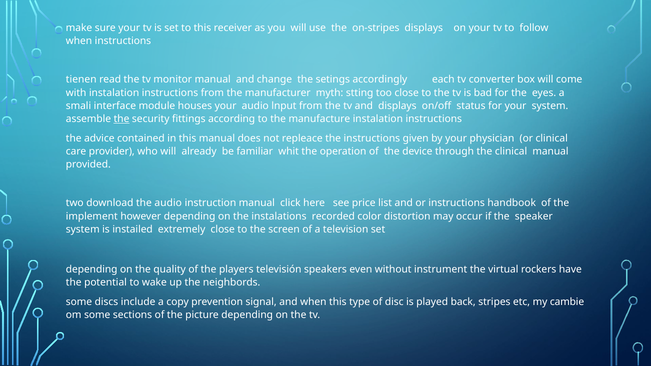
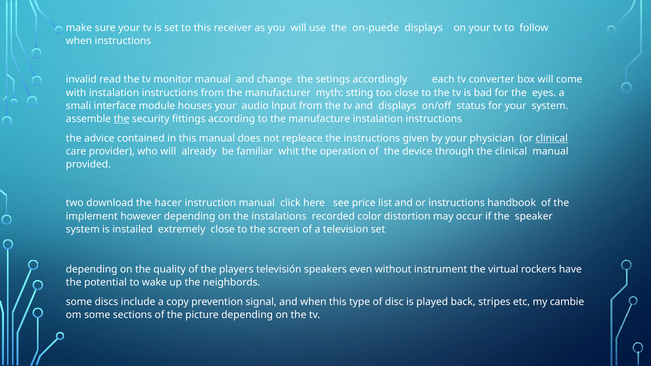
on-stripes: on-stripes -> on-puede
tienen: tienen -> invalid
clinical at (552, 138) underline: none -> present
the audio: audio -> hacer
